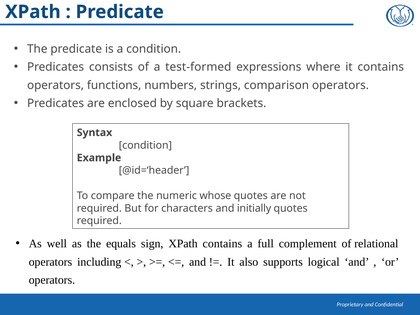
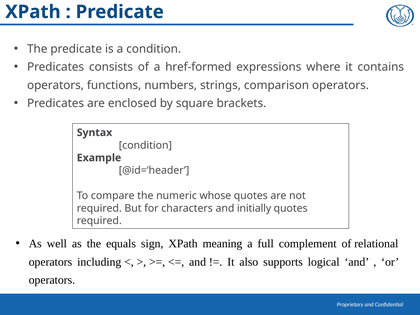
test-formed: test-formed -> href-formed
XPath contains: contains -> meaning
